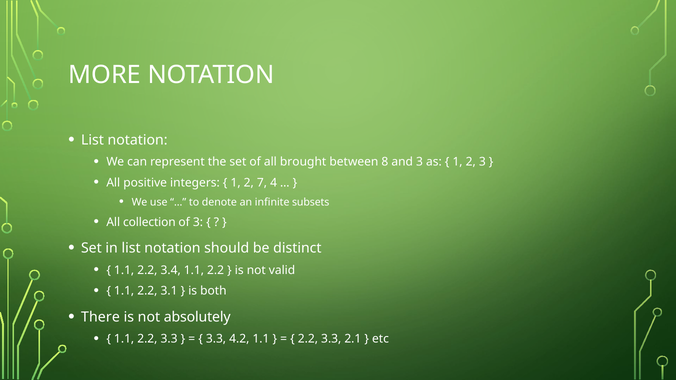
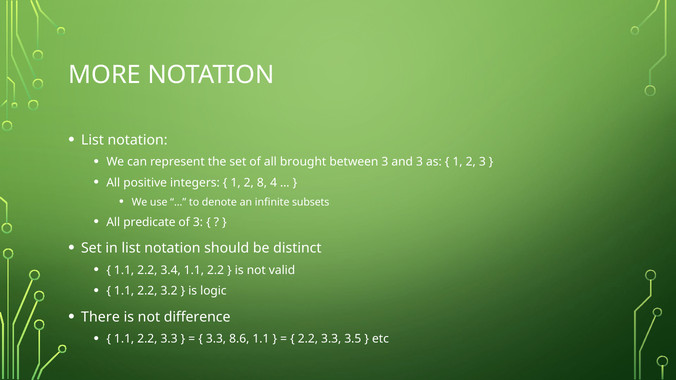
between 8: 8 -> 3
7: 7 -> 8
collection: collection -> predicate
3.1: 3.1 -> 3.2
both: both -> logic
absolutely: absolutely -> difference
4.2: 4.2 -> 8.6
2.1: 2.1 -> 3.5
